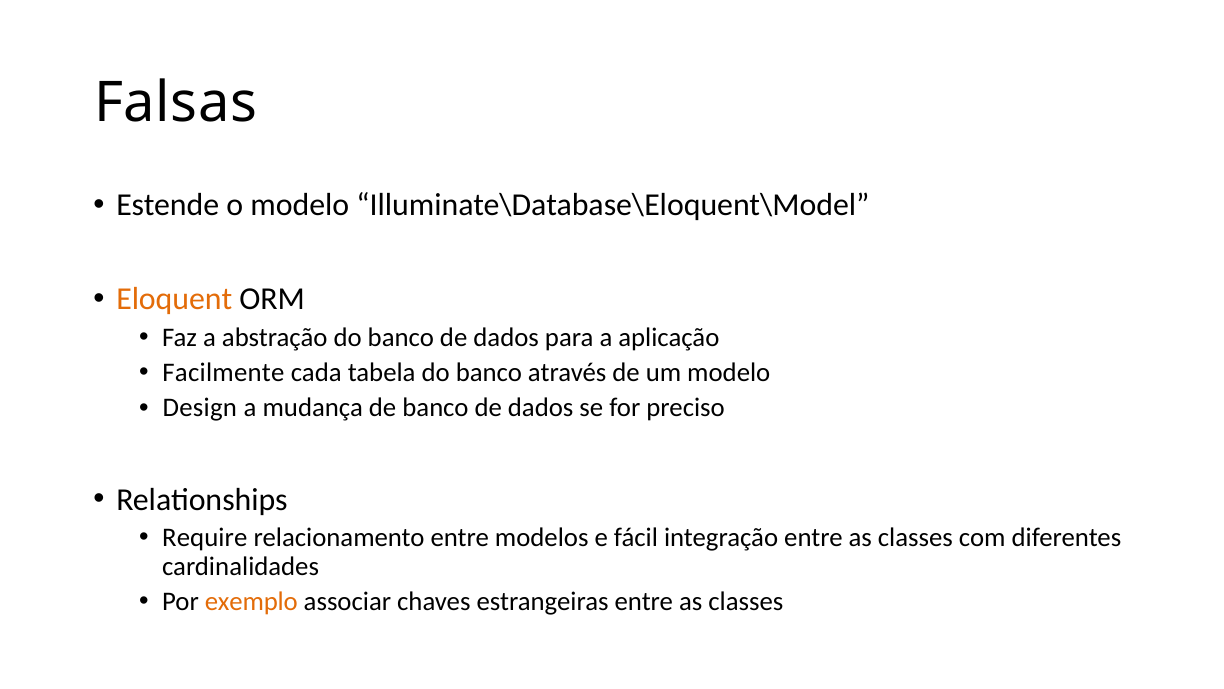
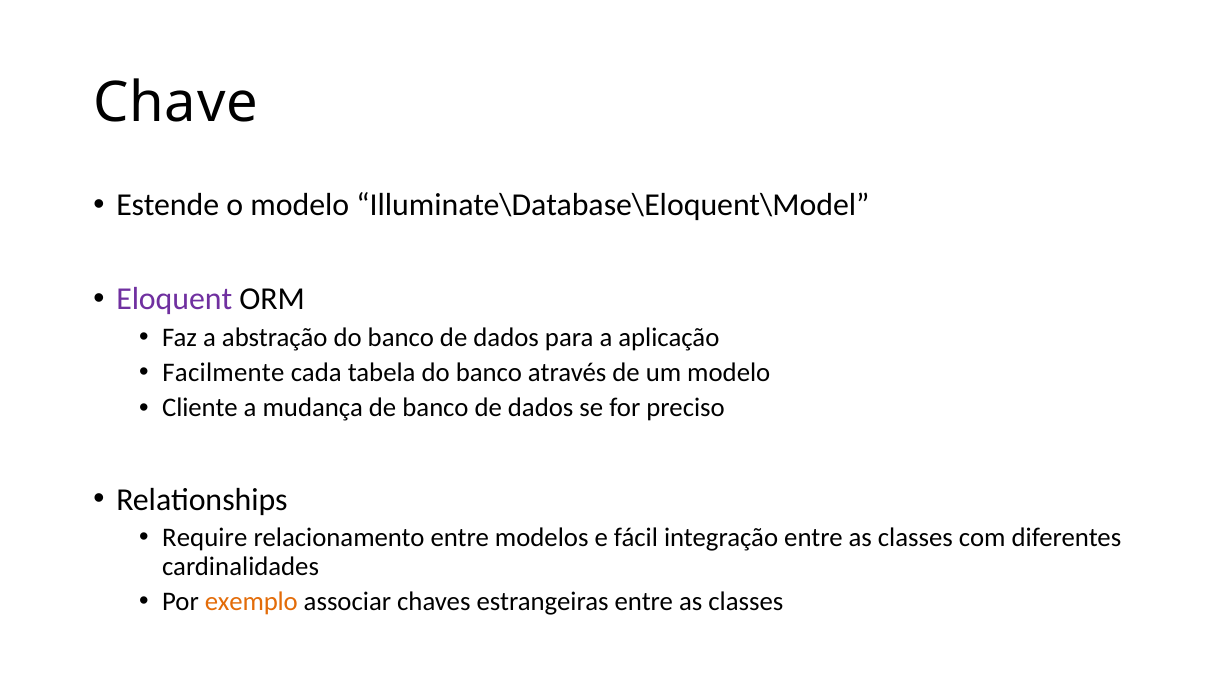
Falsas: Falsas -> Chave
Eloquent colour: orange -> purple
Design: Design -> Cliente
